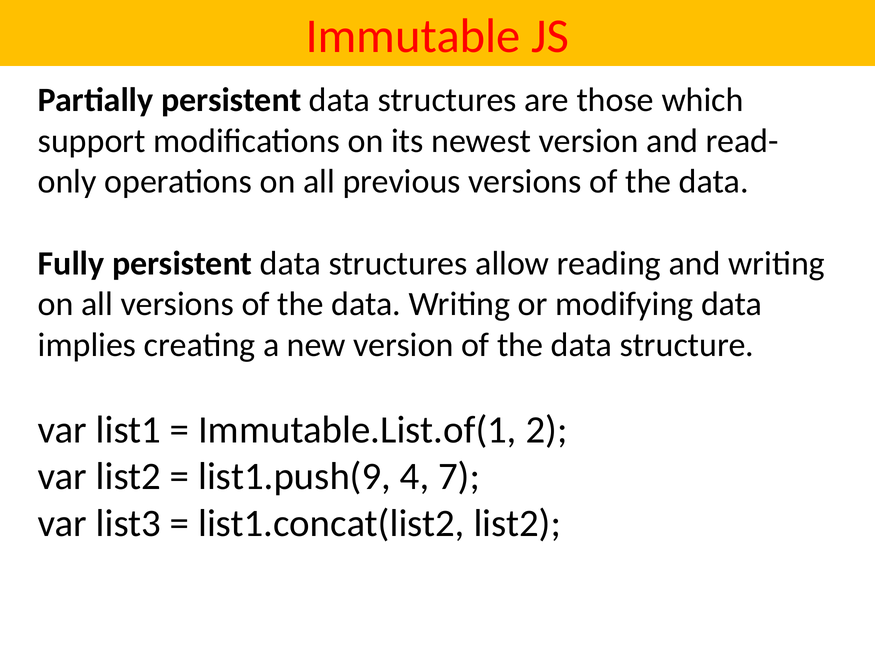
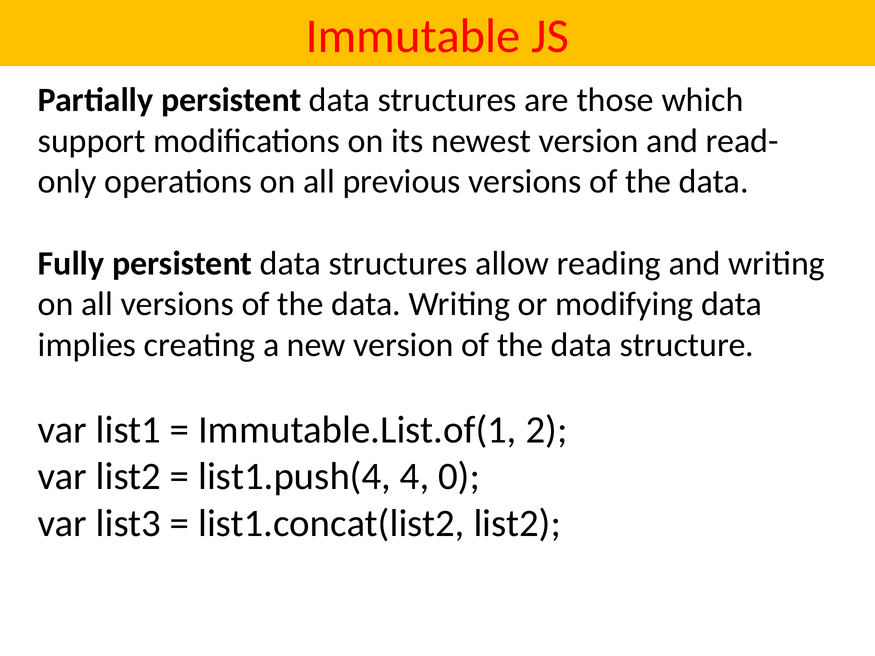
list1.push(9: list1.push(9 -> list1.push(4
7: 7 -> 0
